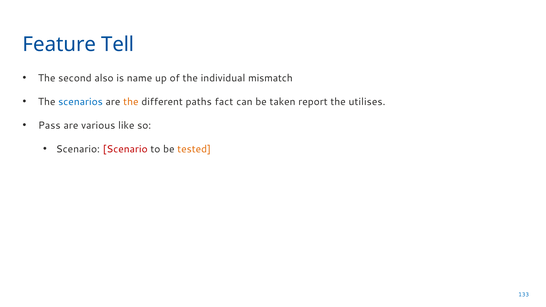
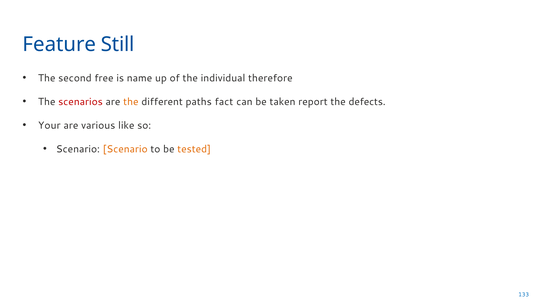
Tell: Tell -> Still
also: also -> free
mismatch: mismatch -> therefore
scenarios colour: blue -> red
utilises: utilises -> defects
Pass: Pass -> Your
Scenario at (125, 149) colour: red -> orange
